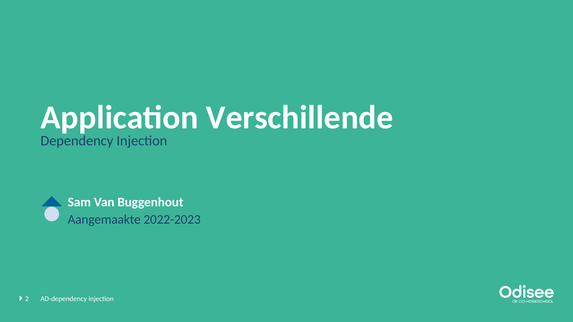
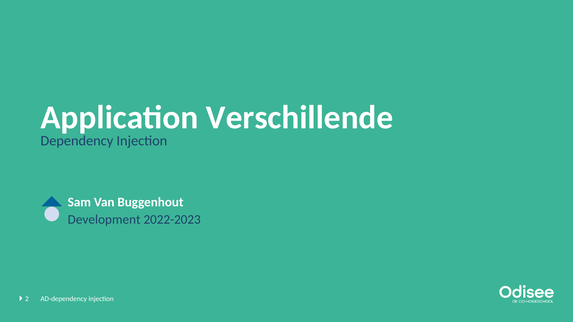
Aangemaakte: Aangemaakte -> Development
